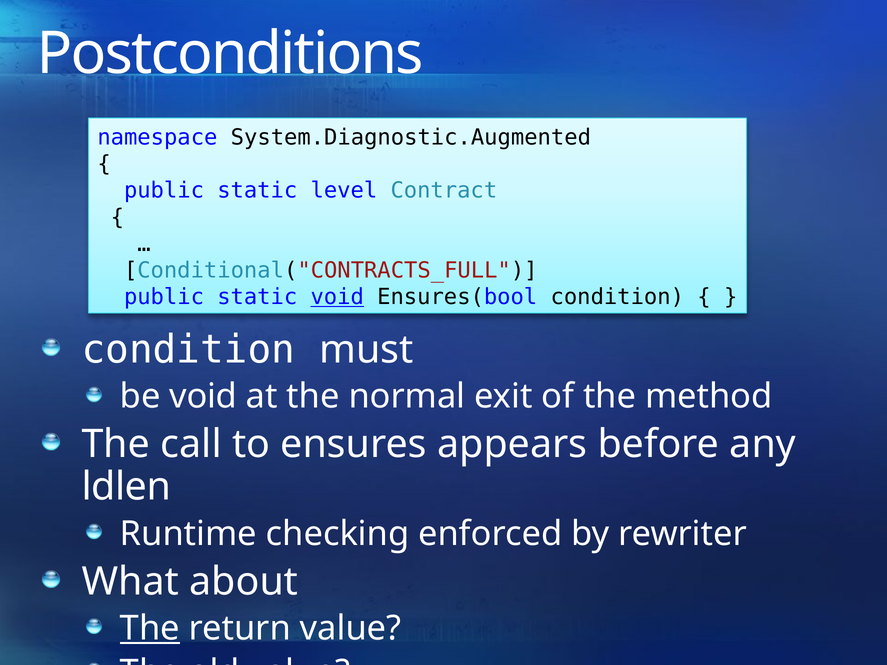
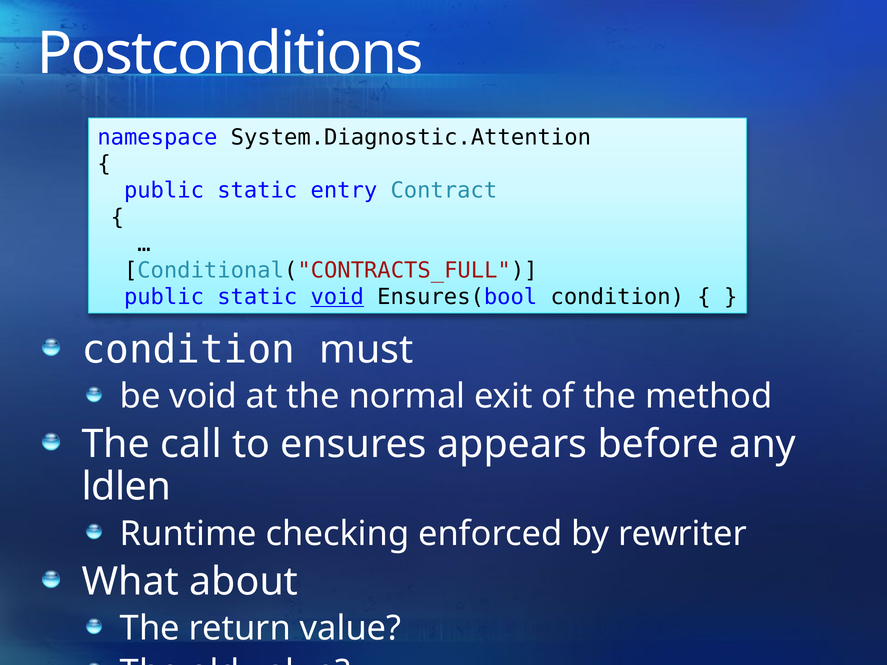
System.Diagnostic.Augmented: System.Diagnostic.Augmented -> System.Diagnostic.Attention
level: level -> entry
The at (150, 629) underline: present -> none
